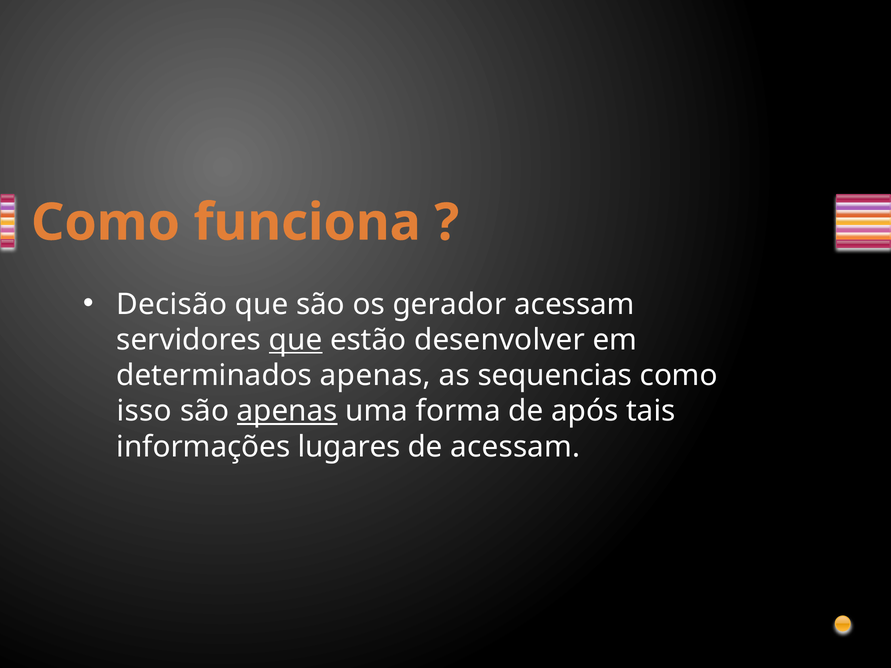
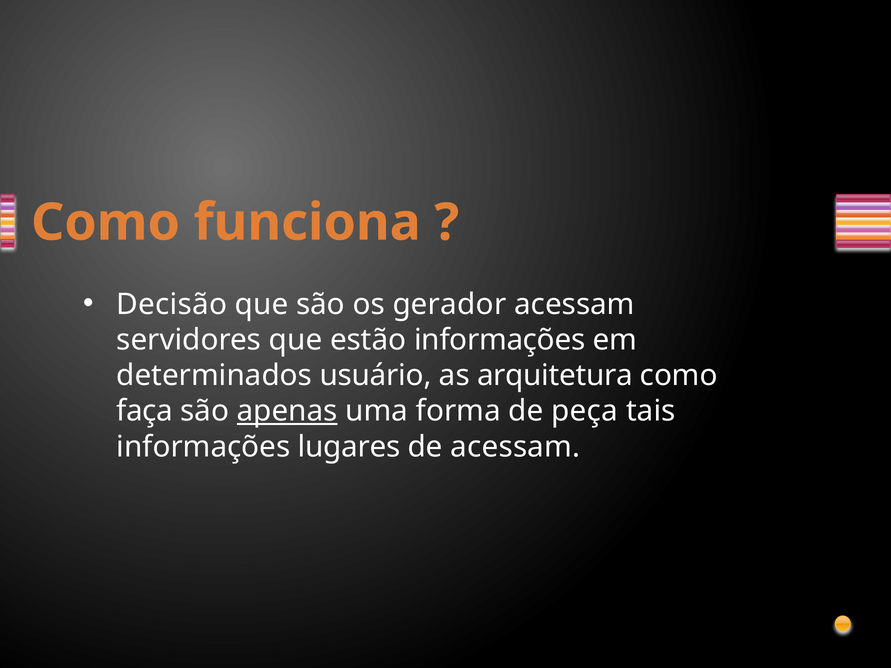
que at (296, 340) underline: present -> none
estão desenvolver: desenvolver -> informações
determinados apenas: apenas -> usuário
sequencias: sequencias -> arquitetura
isso: isso -> faça
após: após -> peça
